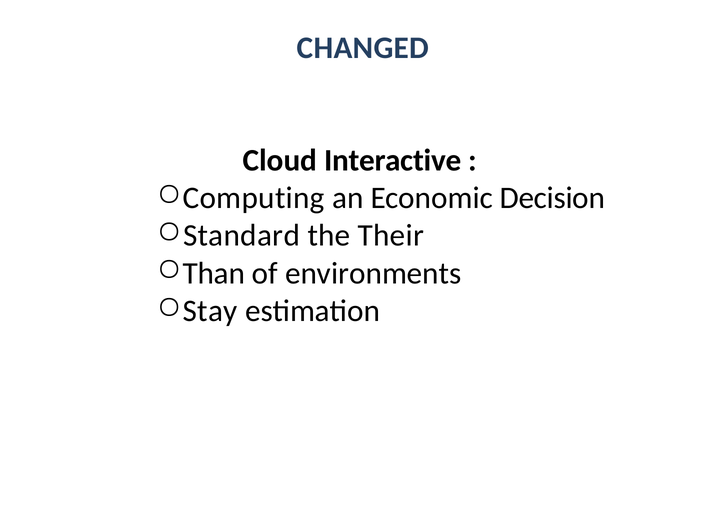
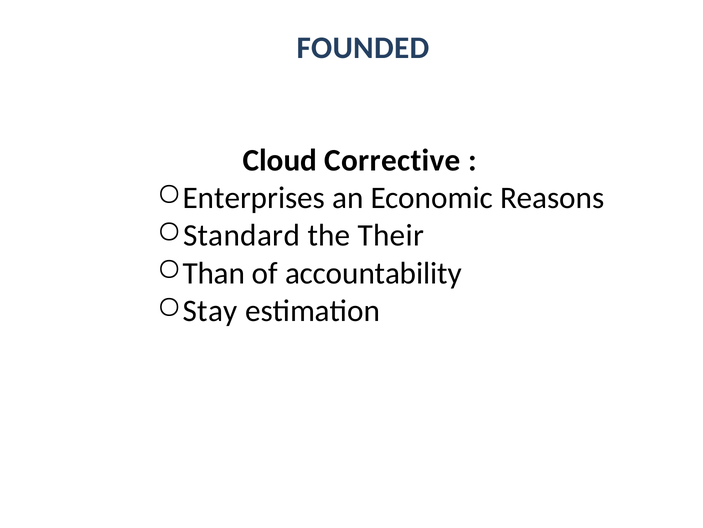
CHANGED: CHANGED -> FOUNDED
Interactive: Interactive -> Corrective
Computing: Computing -> Enterprises
Decision: Decision -> Reasons
environments: environments -> accountability
